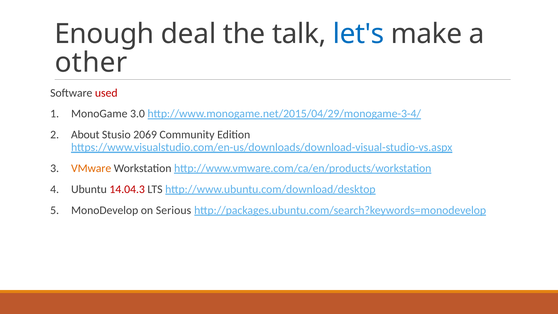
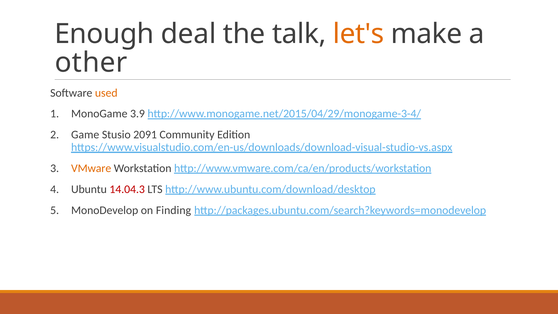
let's colour: blue -> orange
used colour: red -> orange
3.0: 3.0 -> 3.9
About: About -> Game
2069: 2069 -> 2091
Serious: Serious -> Finding
